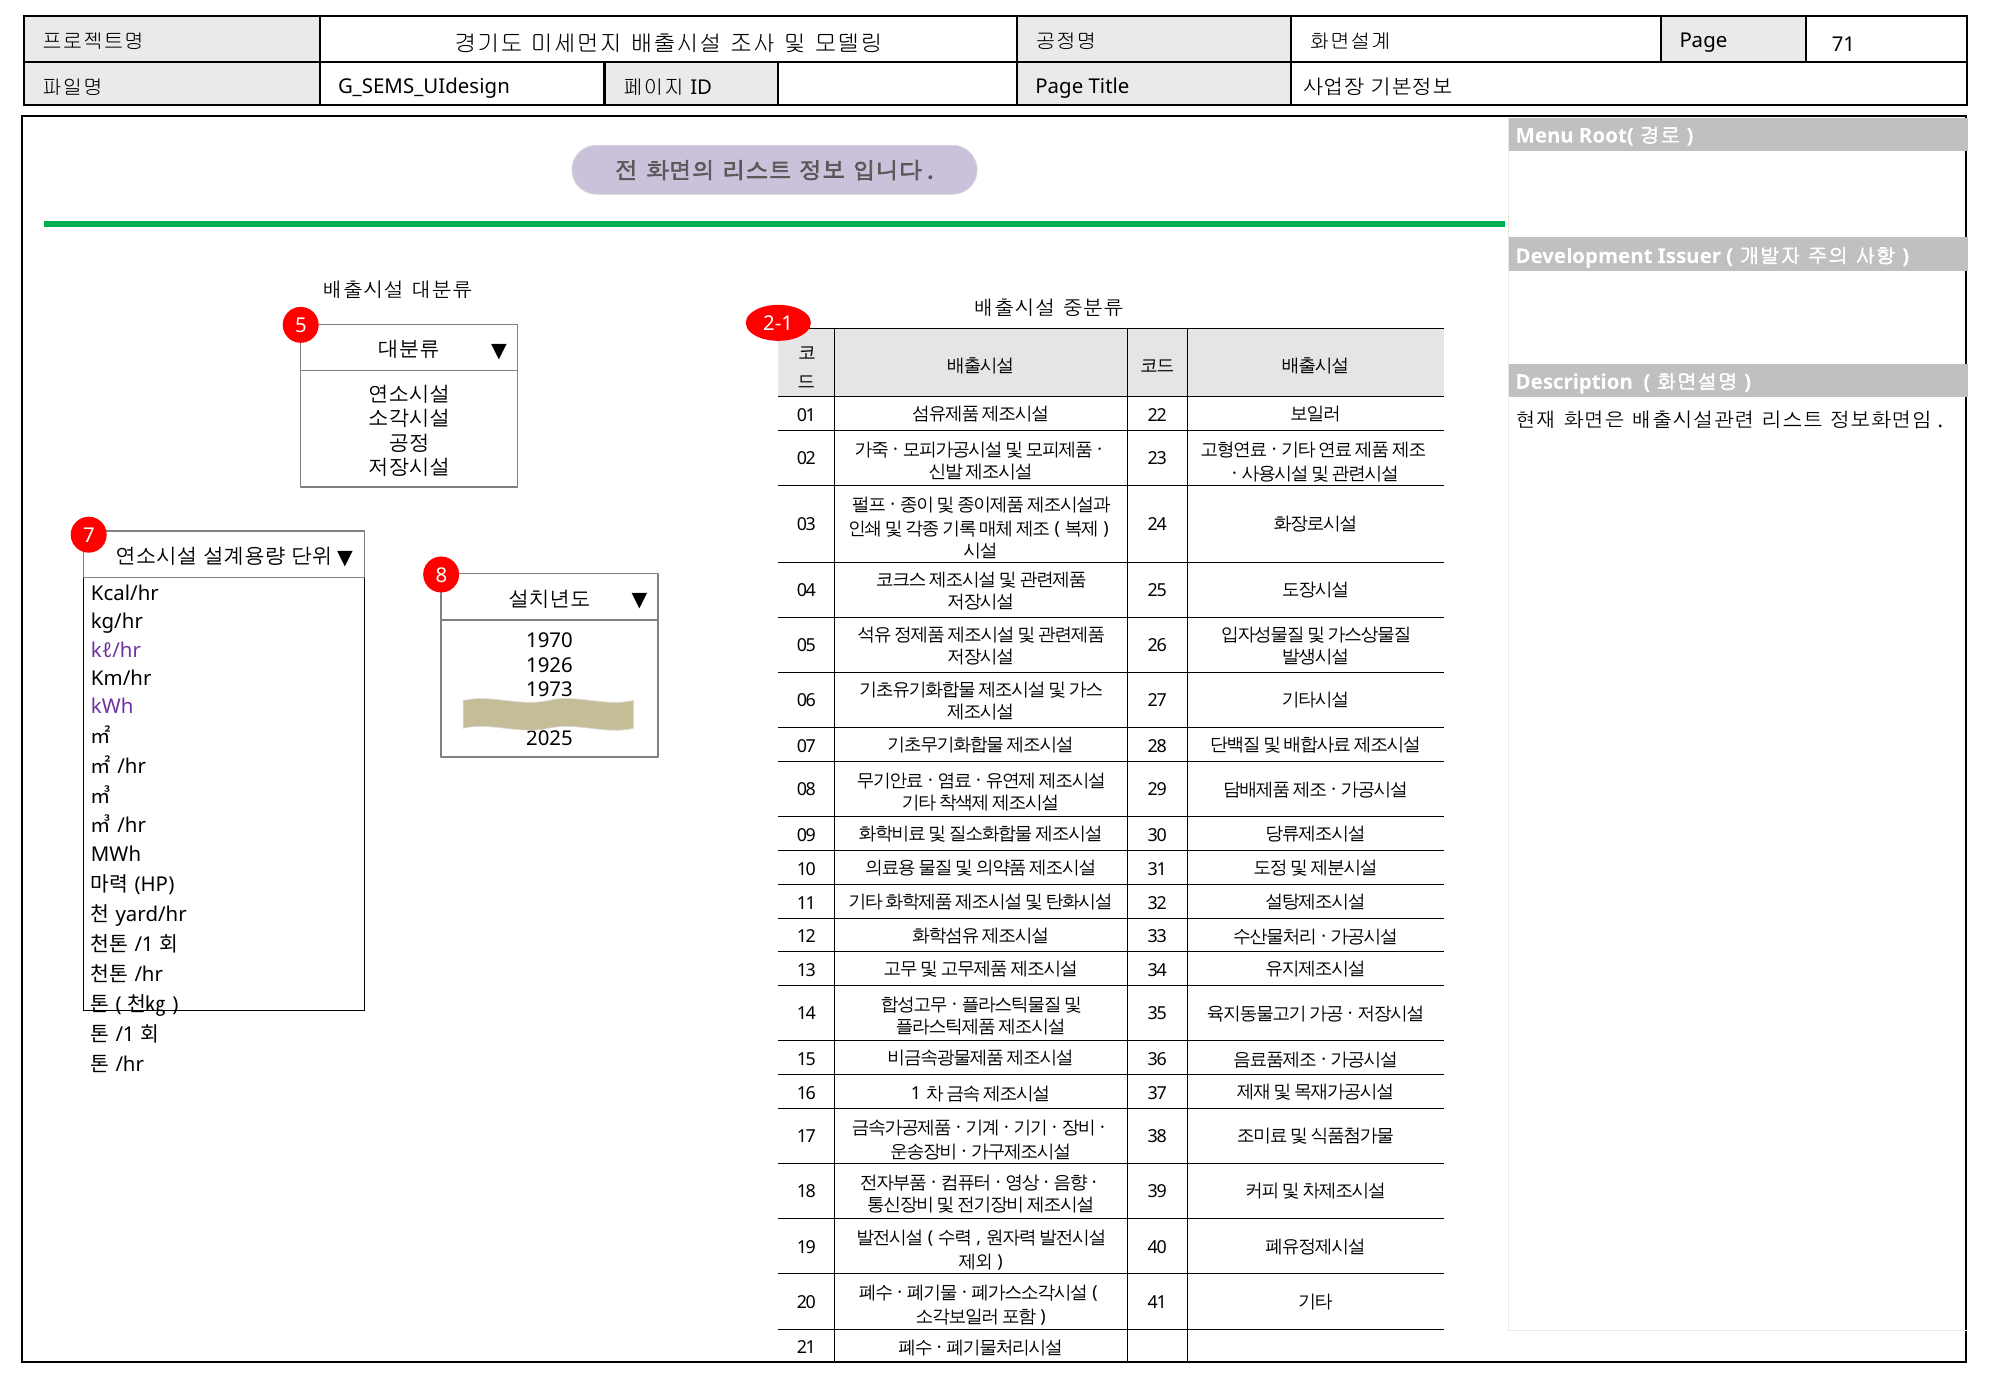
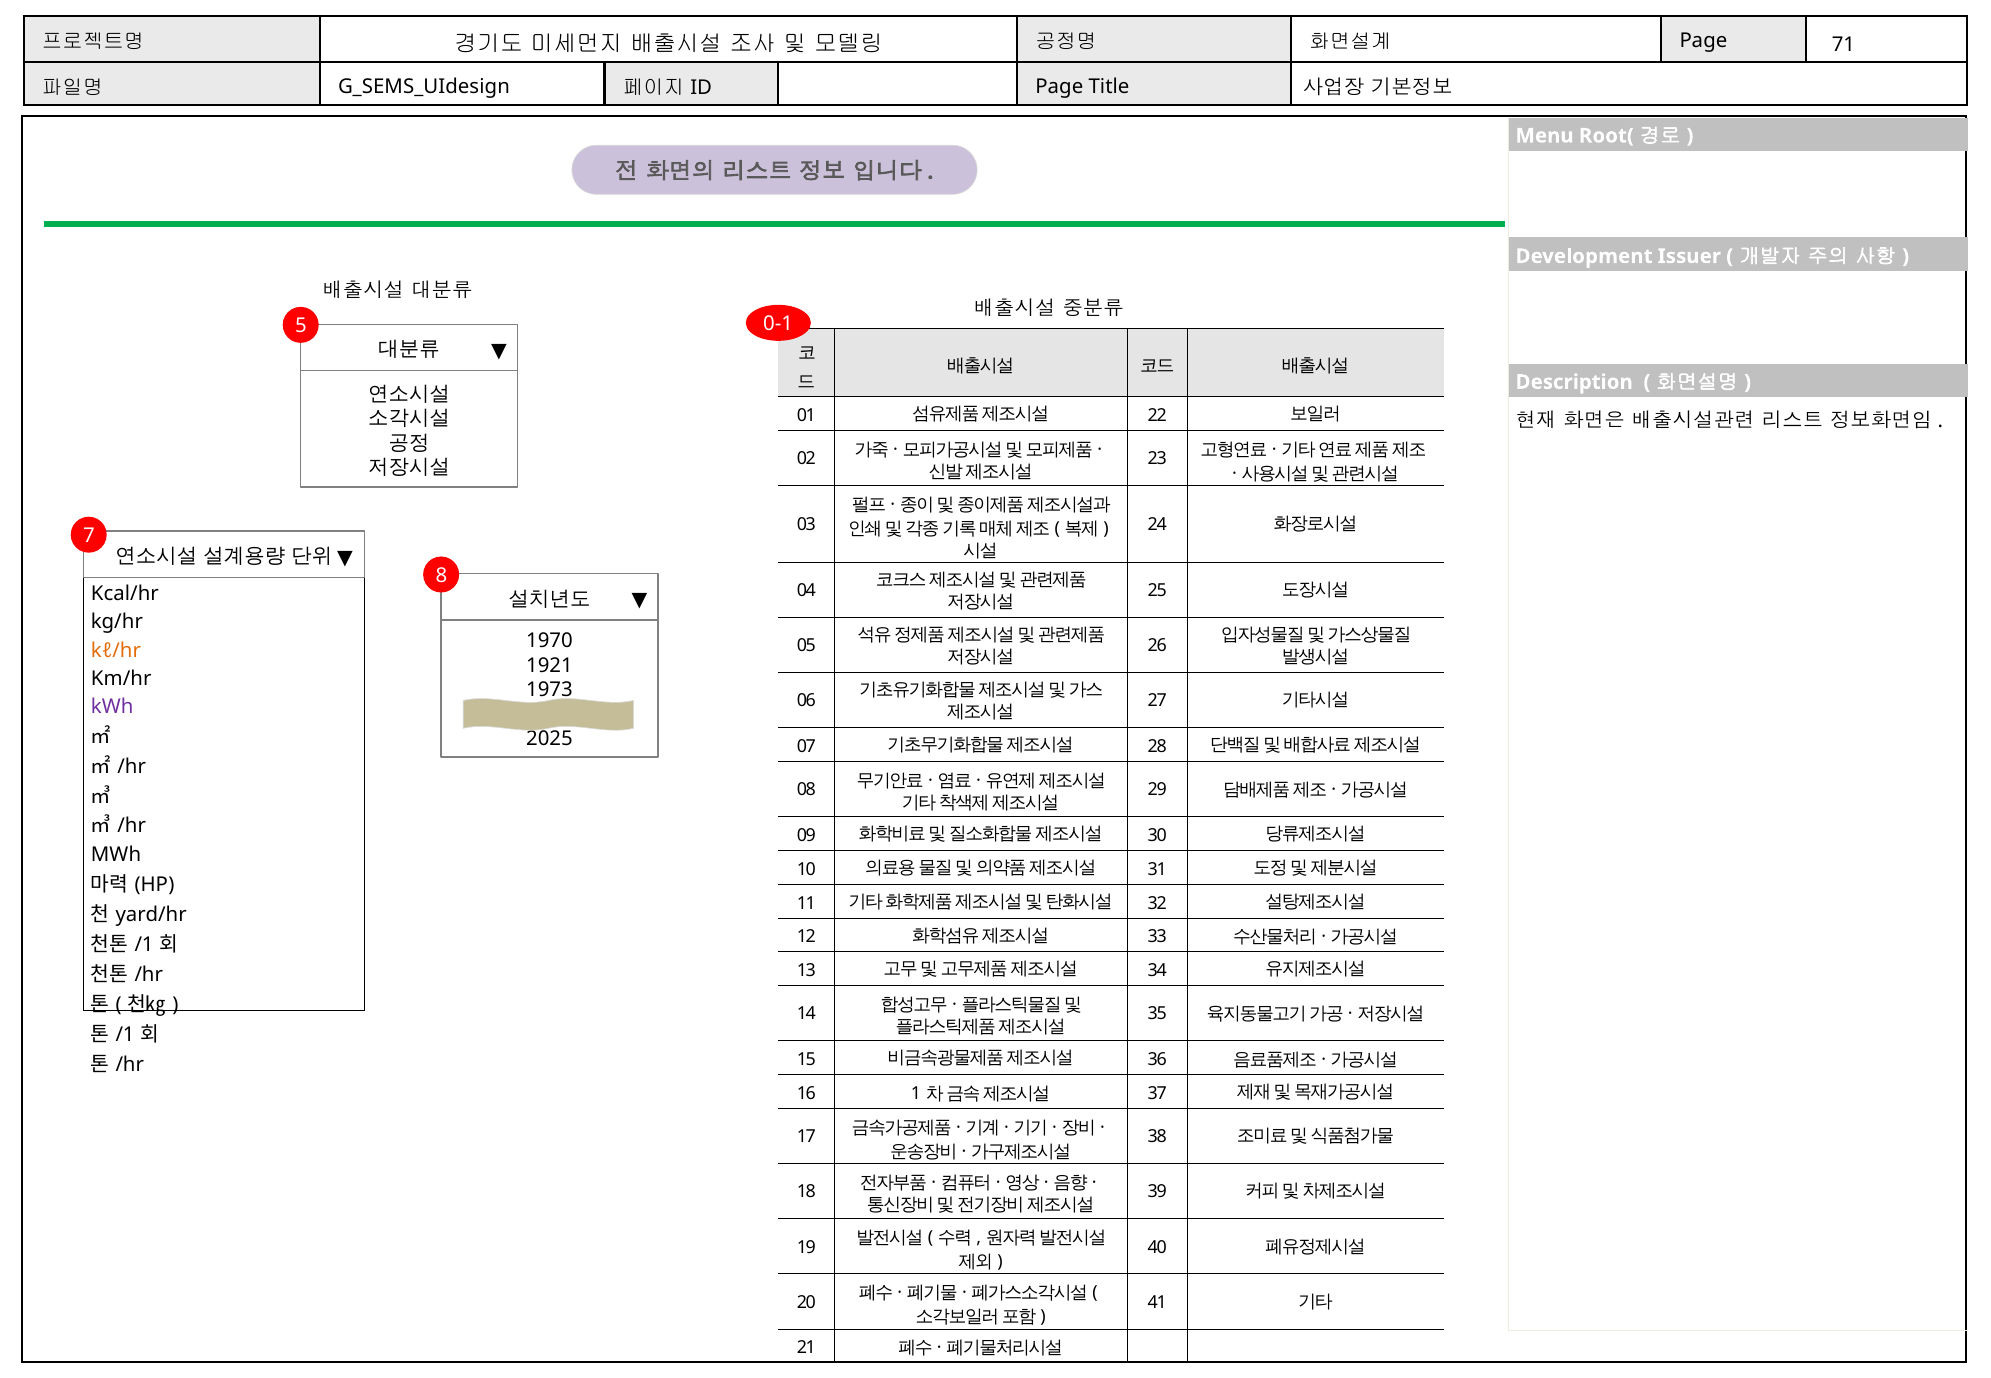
2-1: 2-1 -> 0-1
kℓ/hr colour: purple -> orange
1926: 1926 -> 1921
